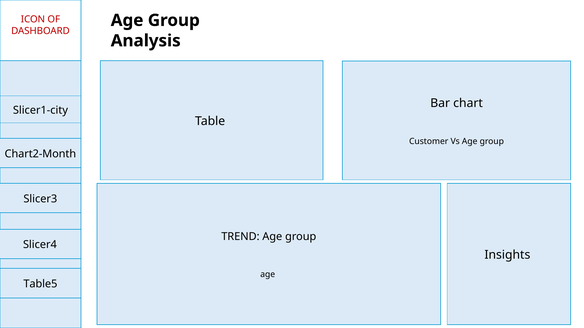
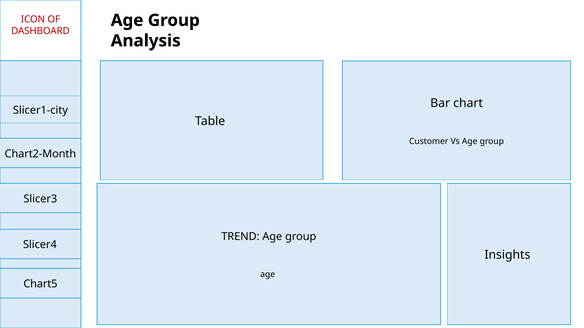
Table5: Table5 -> Chart5
